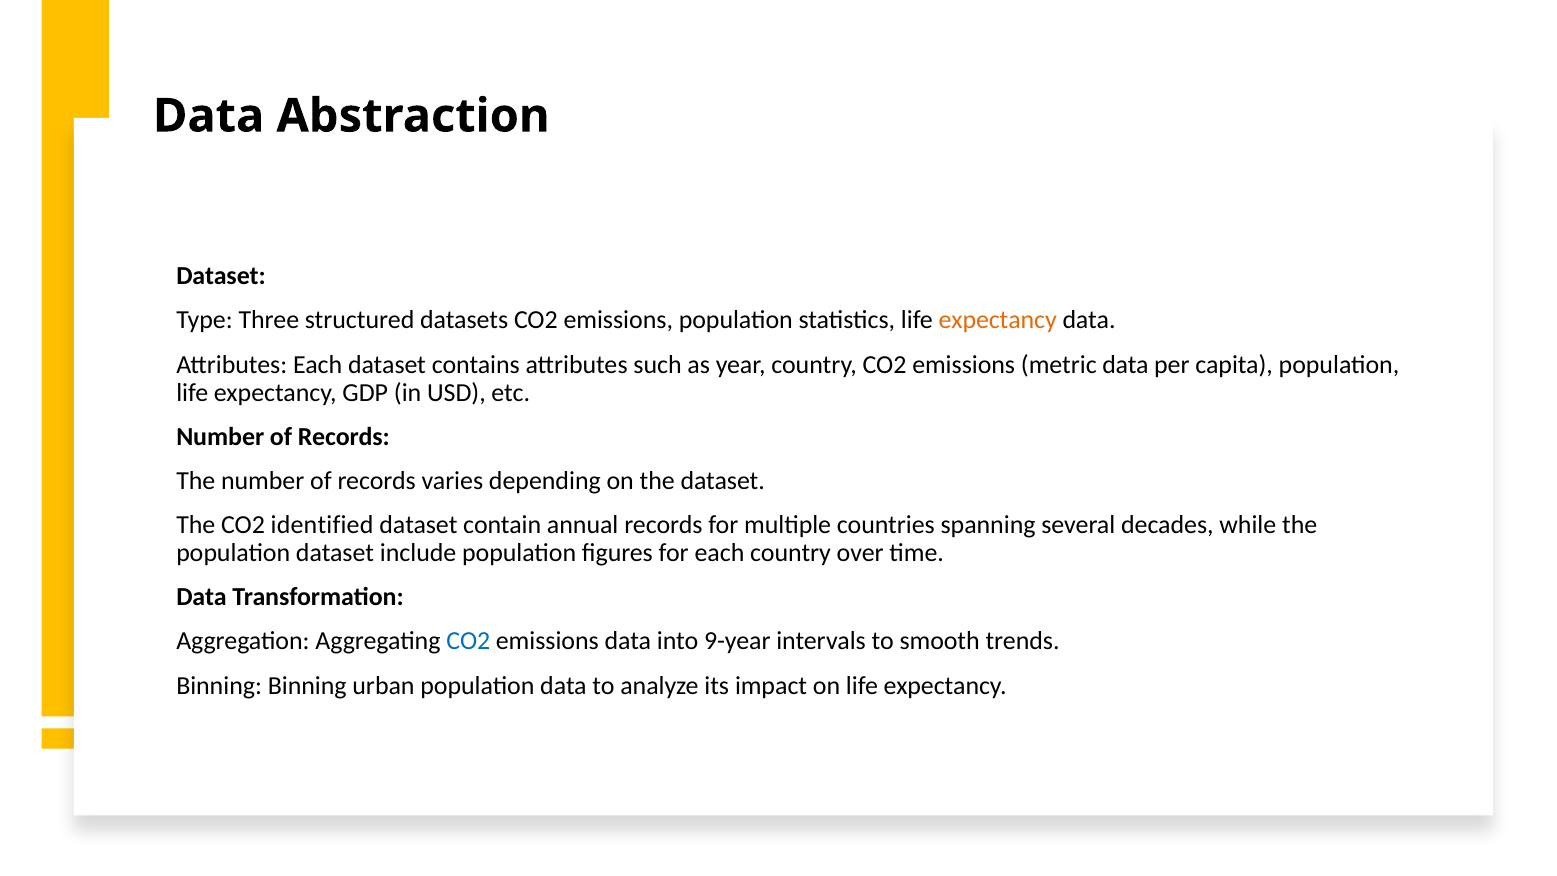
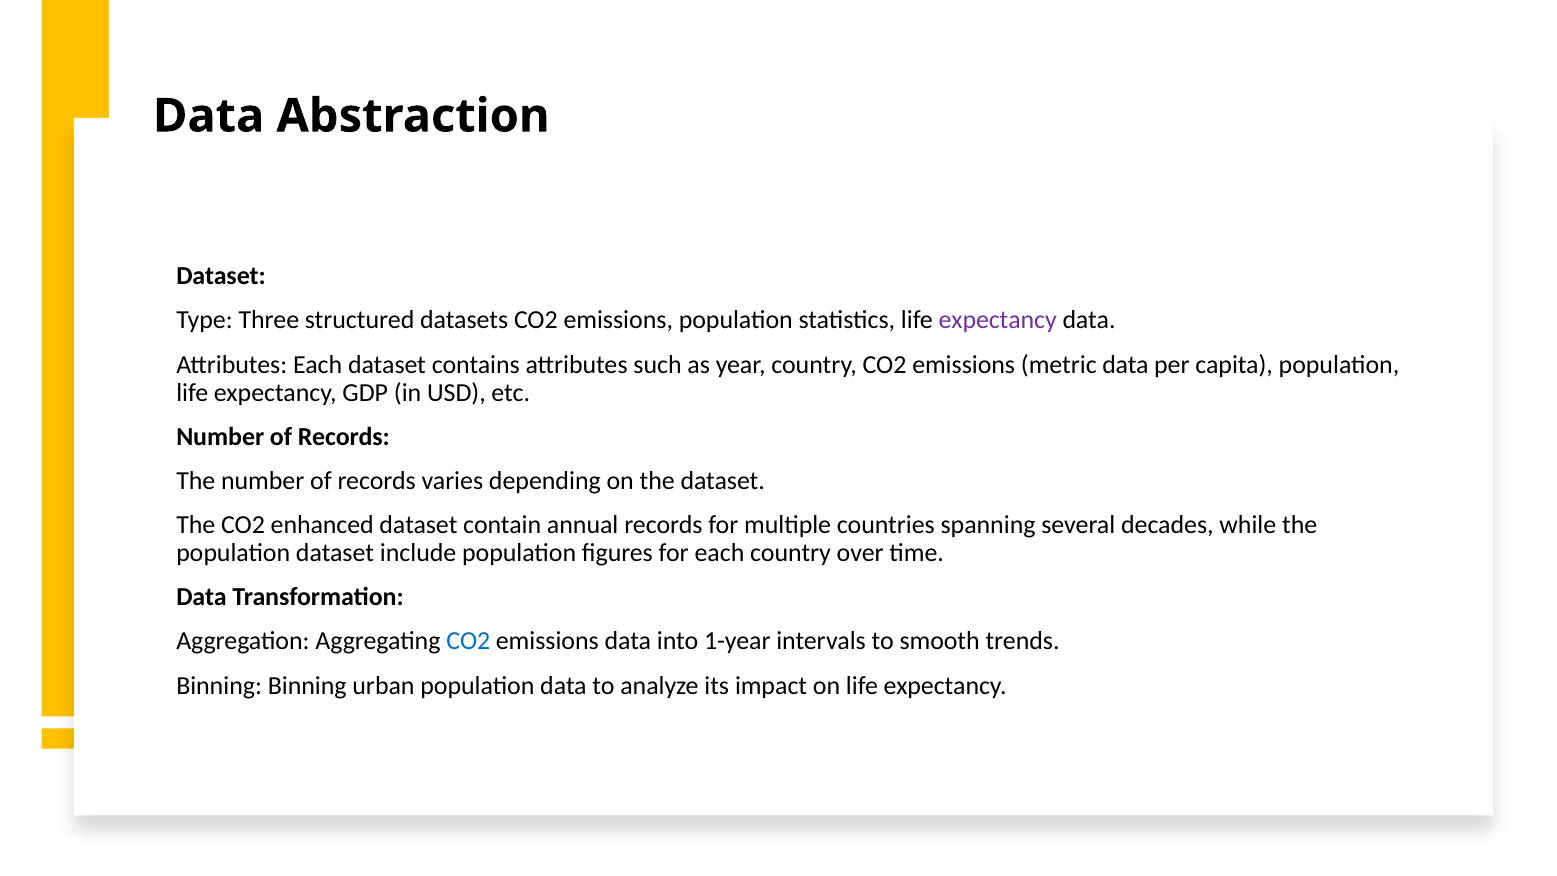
expectancy at (998, 320) colour: orange -> purple
identified: identified -> enhanced
9-year: 9-year -> 1-year
